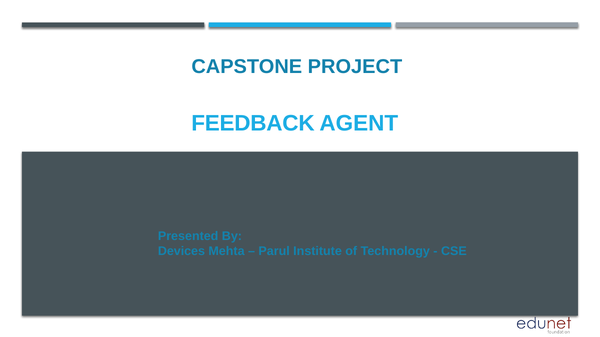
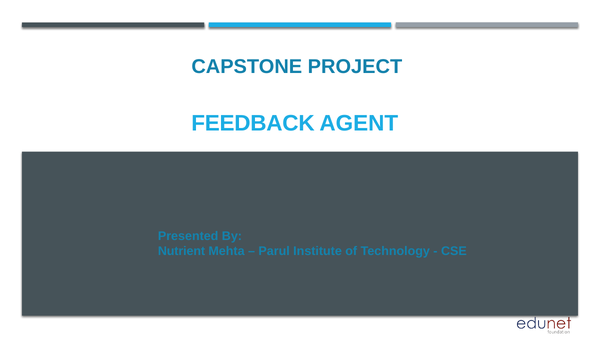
Devices: Devices -> Nutrient
